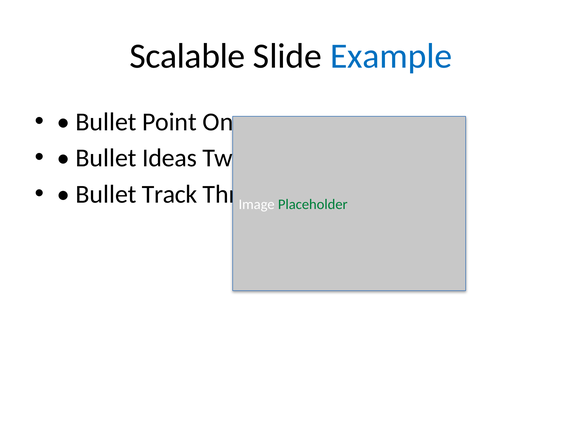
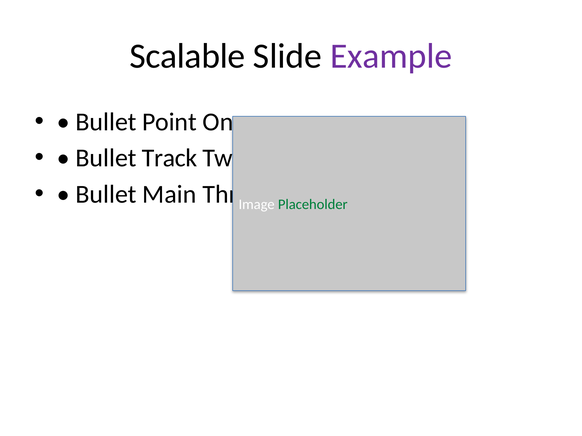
Example colour: blue -> purple
Ideas: Ideas -> Track
Track: Track -> Main
